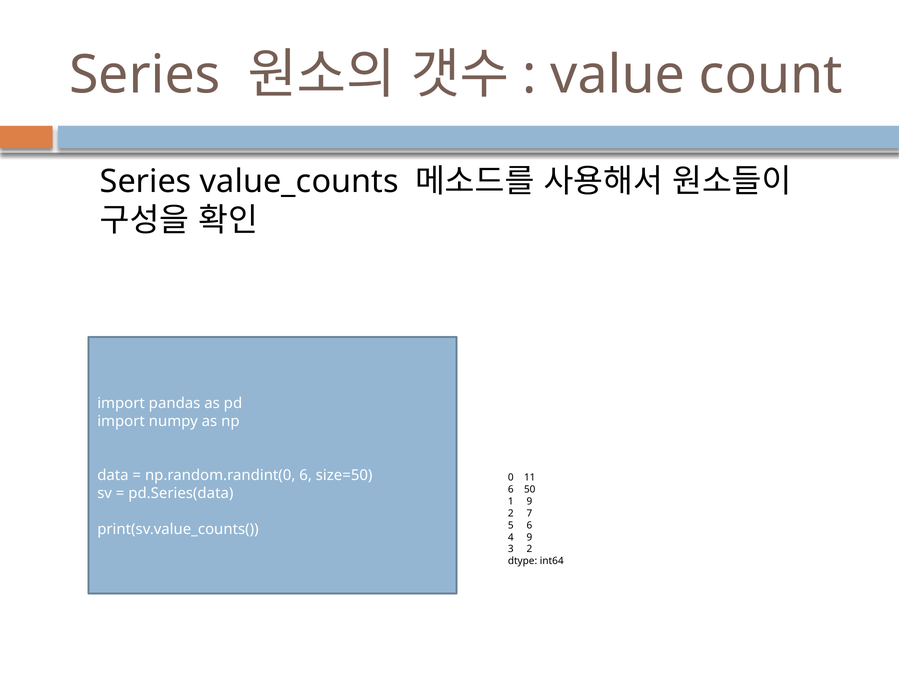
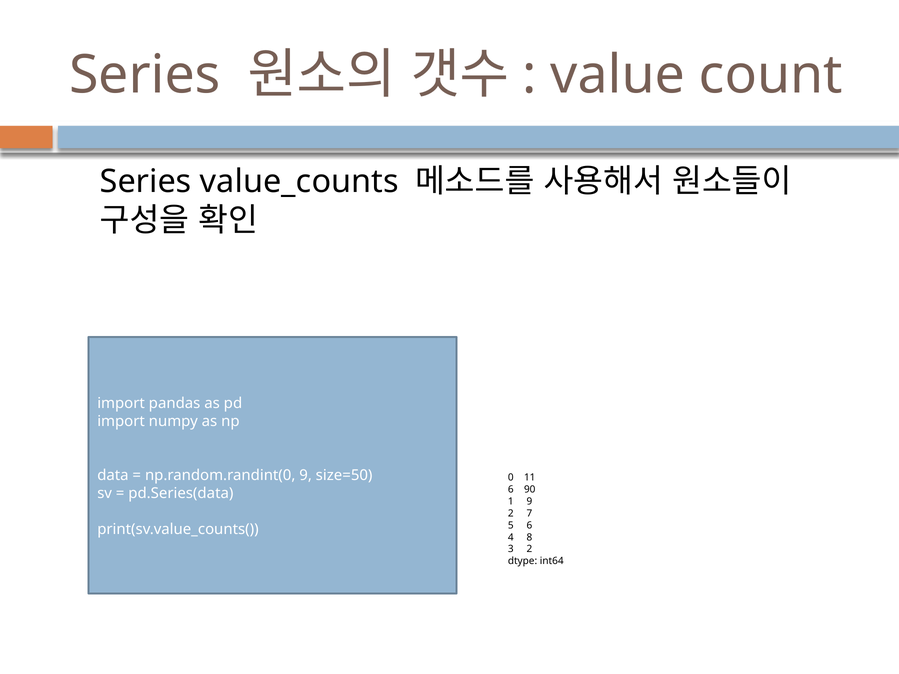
np.random.randint(0 6: 6 -> 9
50: 50 -> 90
4 9: 9 -> 8
